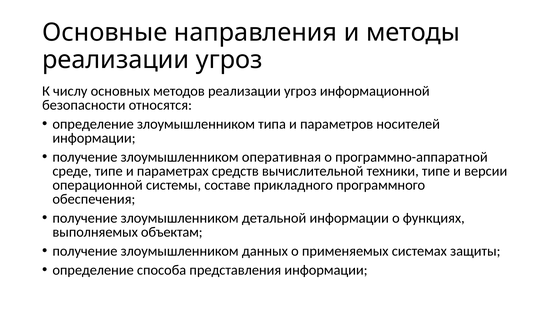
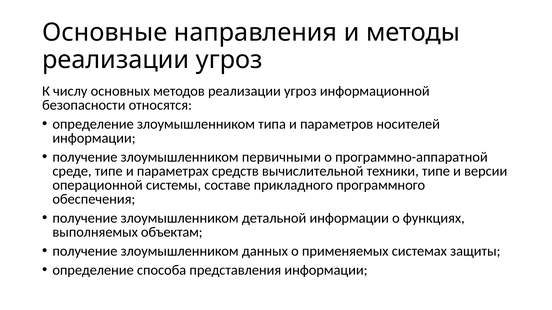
оперативная: оперативная -> первичными
